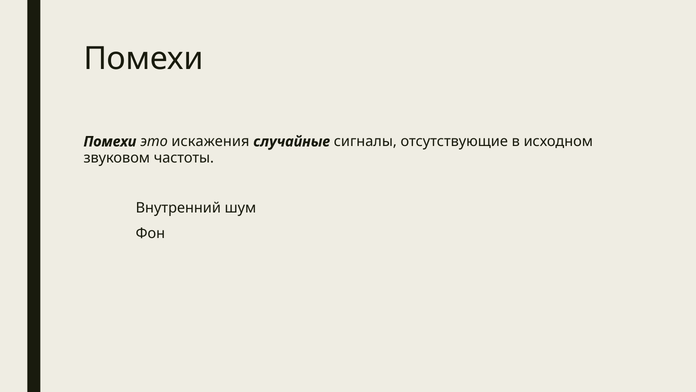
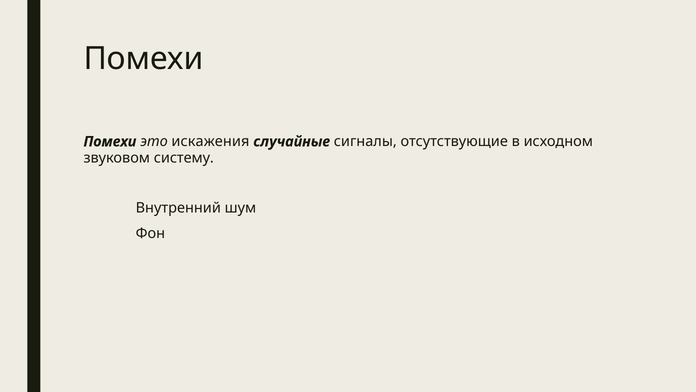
частоты: частоты -> систему
